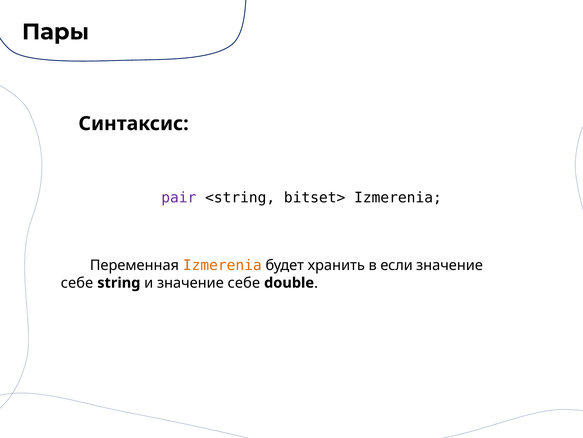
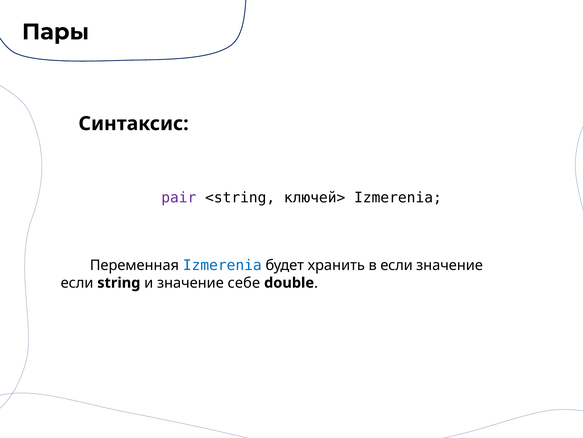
bitset>: bitset> -> ключей>
Izmerenia at (222, 265) colour: orange -> blue
себе at (77, 282): себе -> если
